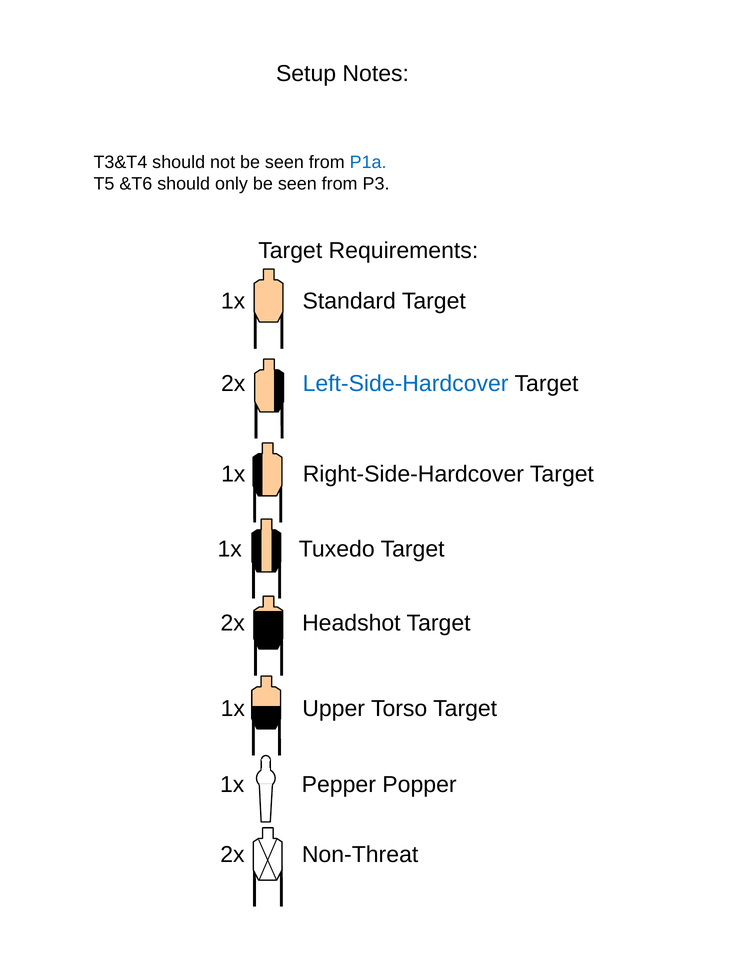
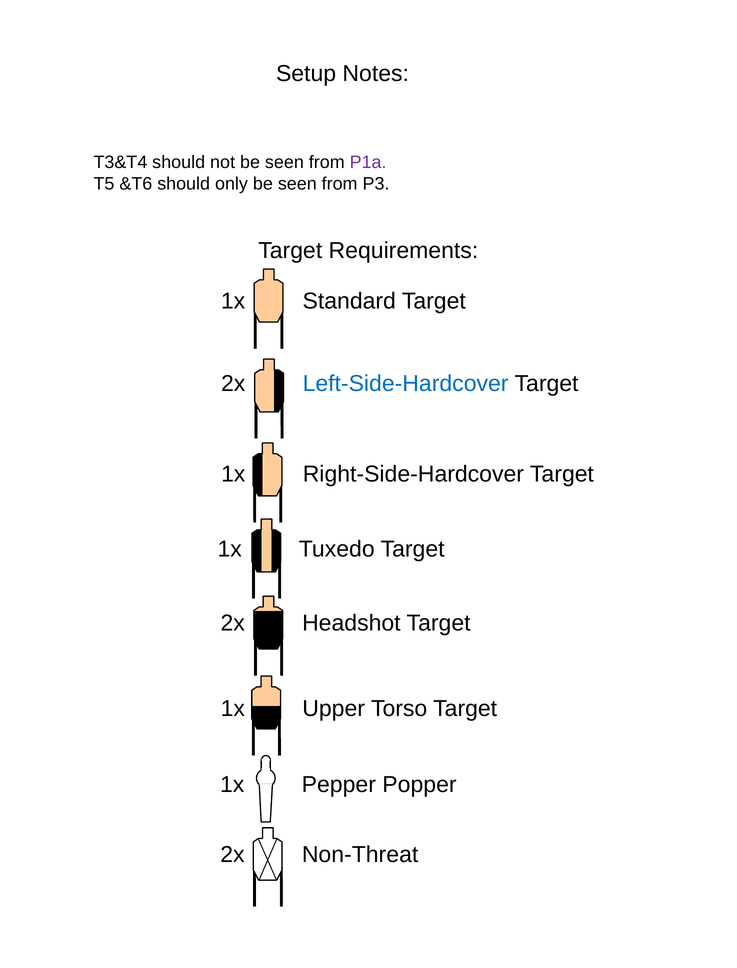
P1a colour: blue -> purple
